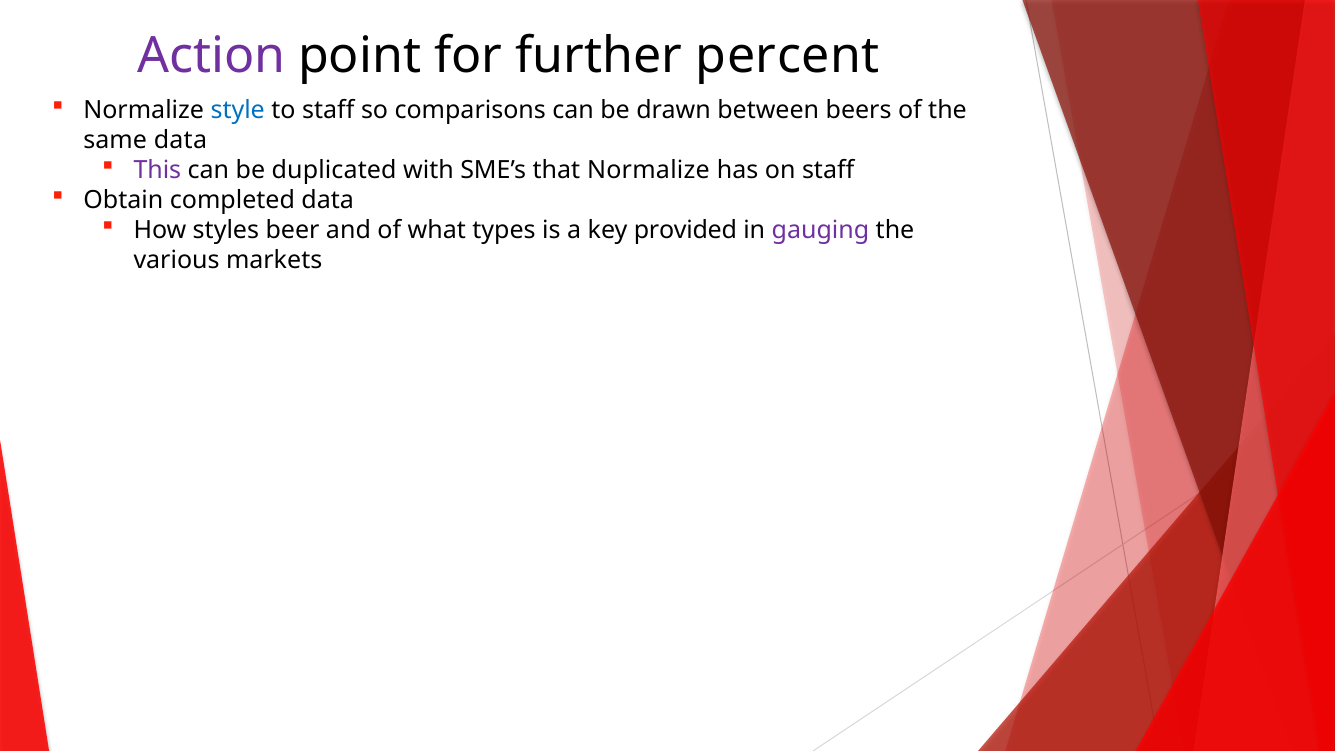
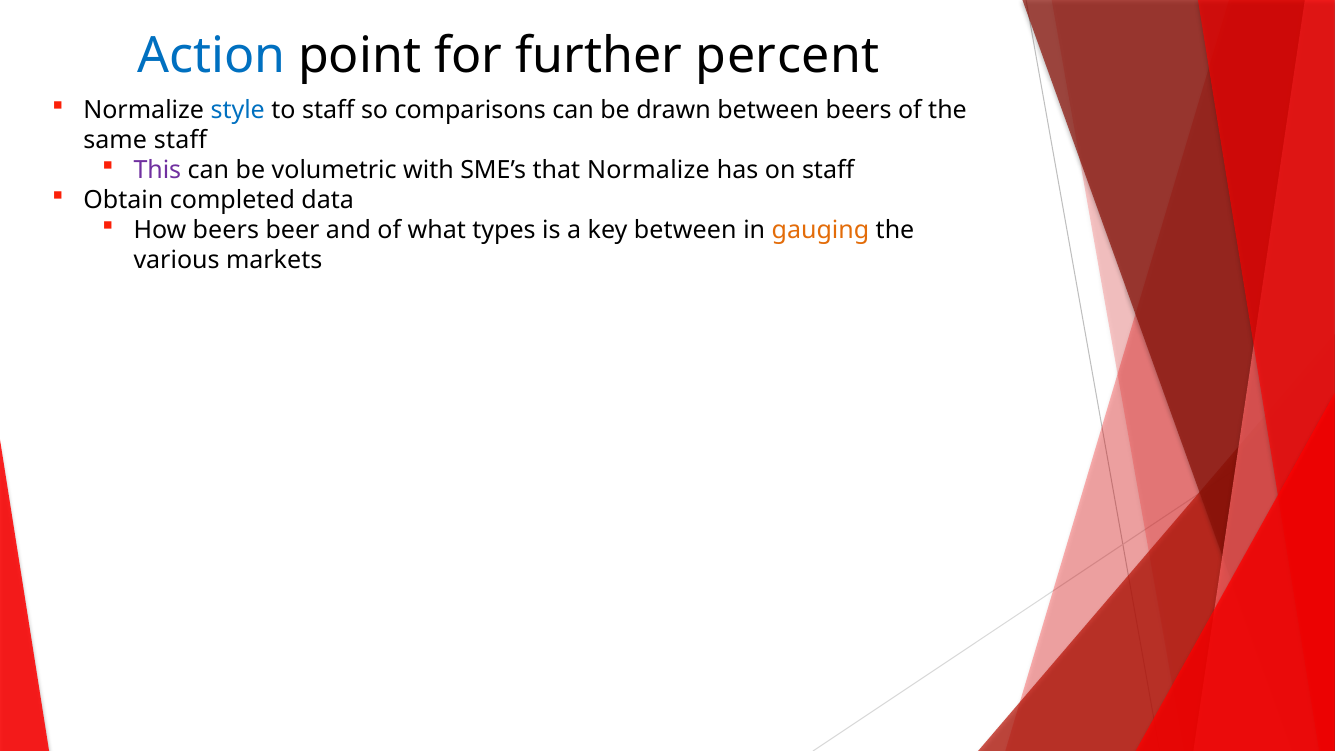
Action colour: purple -> blue
same data: data -> staff
duplicated: duplicated -> volumetric
How styles: styles -> beers
key provided: provided -> between
gauging colour: purple -> orange
